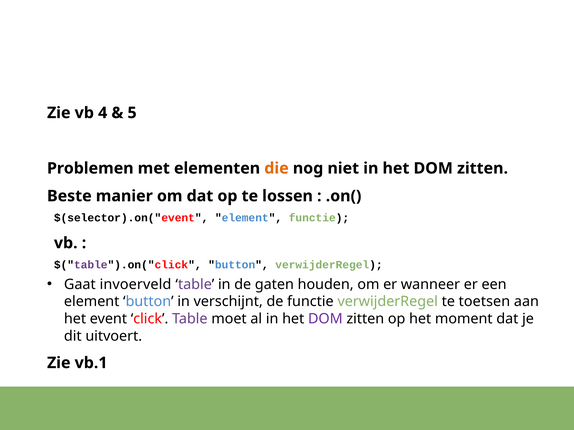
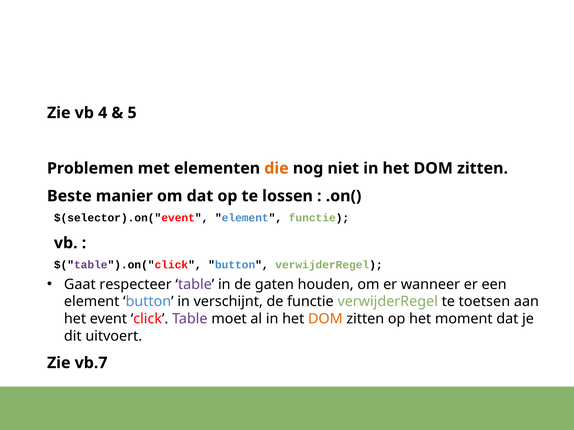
invoerveld: invoerveld -> respecteer
DOM at (325, 319) colour: purple -> orange
vb.1: vb.1 -> vb.7
